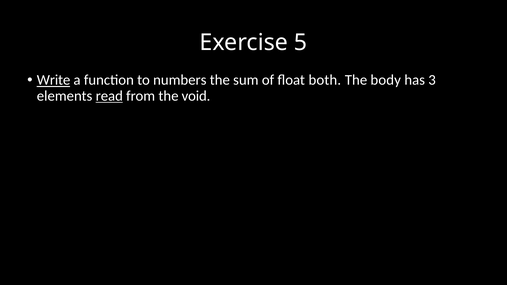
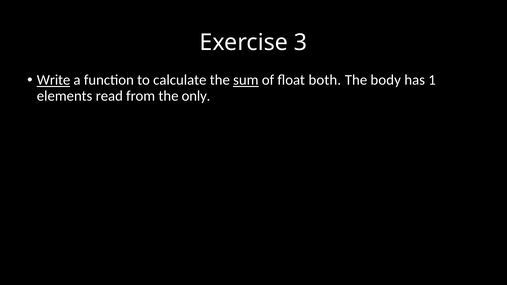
5: 5 -> 3
numbers: numbers -> calculate
sum underline: none -> present
3: 3 -> 1
read underline: present -> none
void: void -> only
